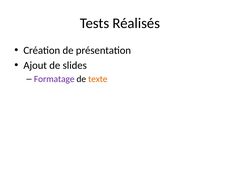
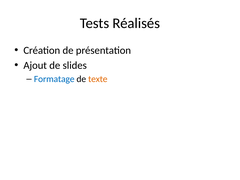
Formatage colour: purple -> blue
